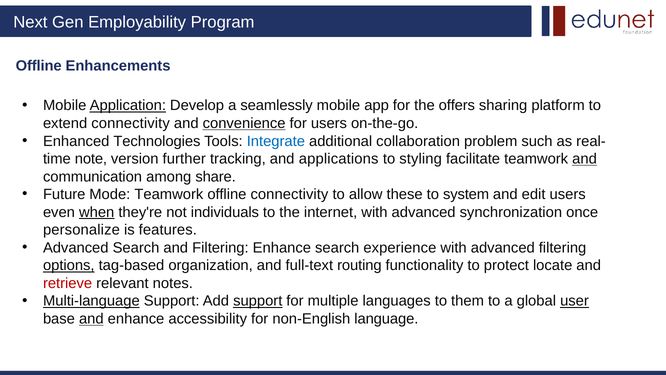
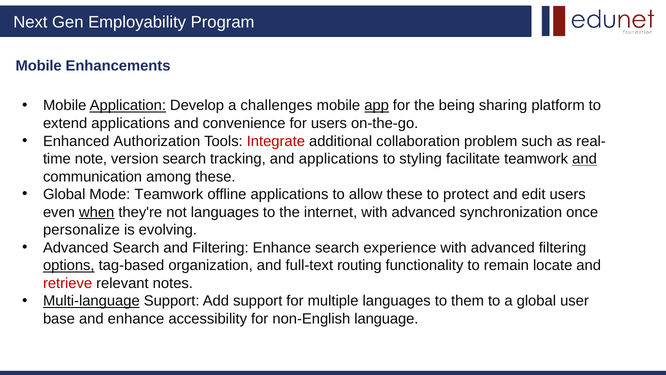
Offline at (39, 66): Offline -> Mobile
seamlessly: seamlessly -> challenges
app underline: none -> present
offers: offers -> being
extend connectivity: connectivity -> applications
convenience underline: present -> none
Technologies: Technologies -> Authorization
Integrate colour: blue -> red
version further: further -> search
among share: share -> these
Future at (64, 194): Future -> Global
offline connectivity: connectivity -> applications
system: system -> protect
not individuals: individuals -> languages
features: features -> evolving
protect: protect -> remain
support at (258, 301) underline: present -> none
user underline: present -> none
and at (91, 319) underline: present -> none
